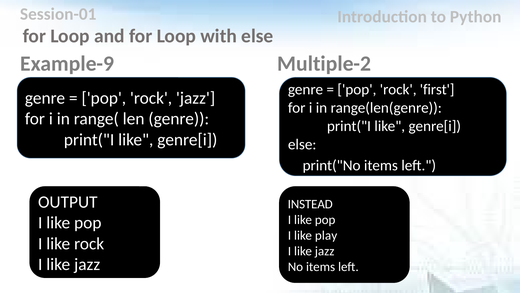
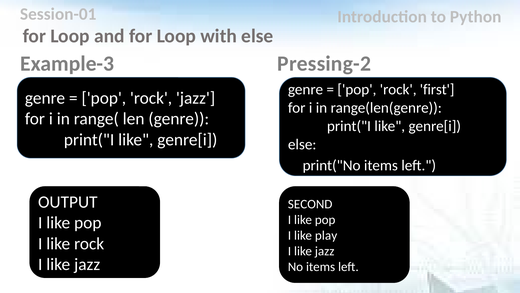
Example-9: Example-9 -> Example-3
Multiple-2: Multiple-2 -> Pressing-2
INSTEAD: INSTEAD -> SECOND
